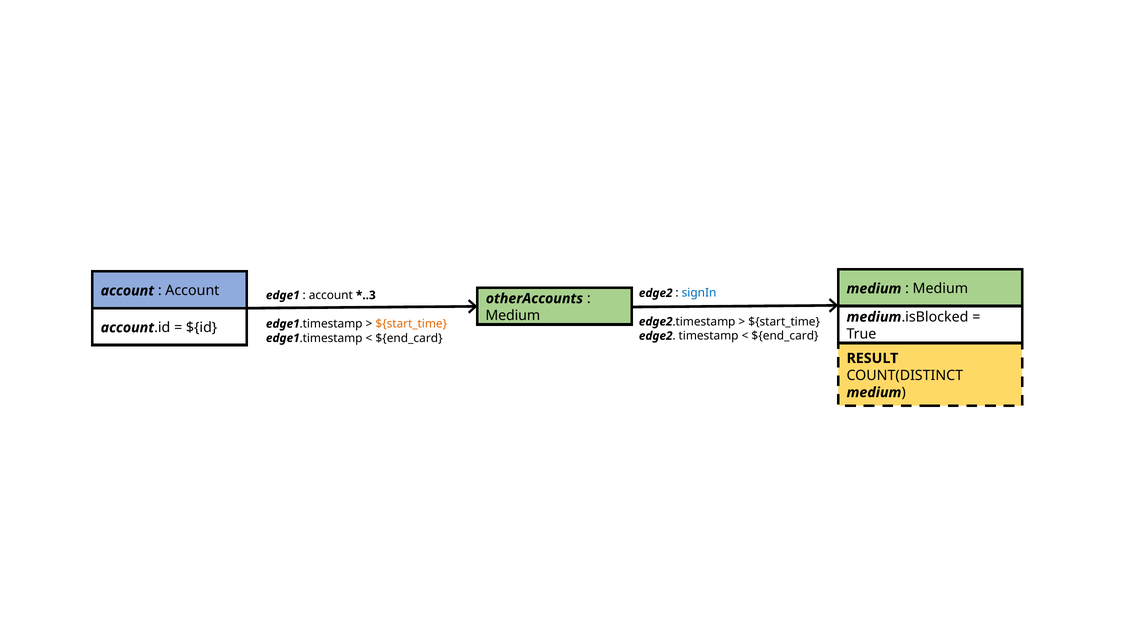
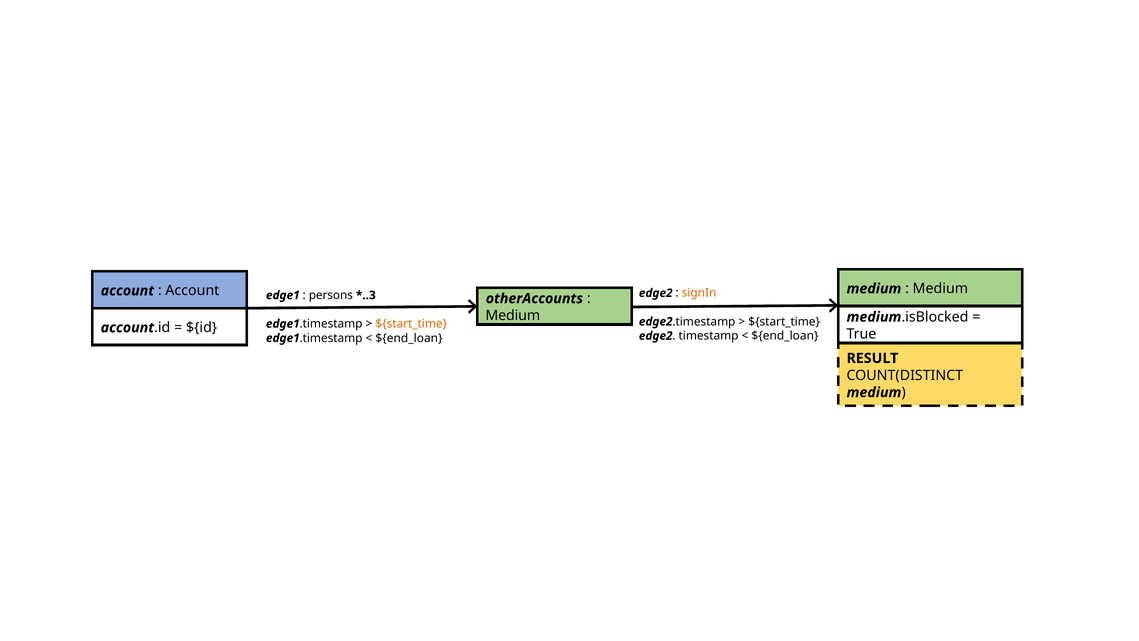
signIn colour: blue -> orange
account at (331, 295): account -> persons
${end_card at (785, 336): ${end_card -> ${end_loan
${end_card at (409, 338): ${end_card -> ${end_loan
